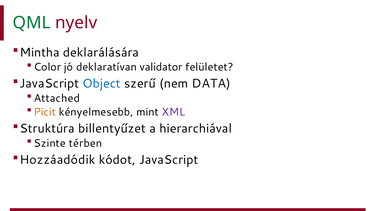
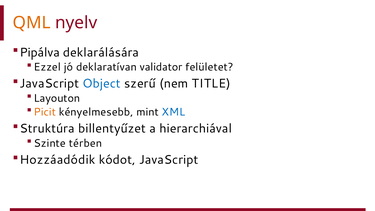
QML colour: green -> orange
Mintha: Mintha -> Pipálva
Color: Color -> Ezzel
DATA: DATA -> TITLE
Attached: Attached -> Layouton
XML colour: purple -> blue
